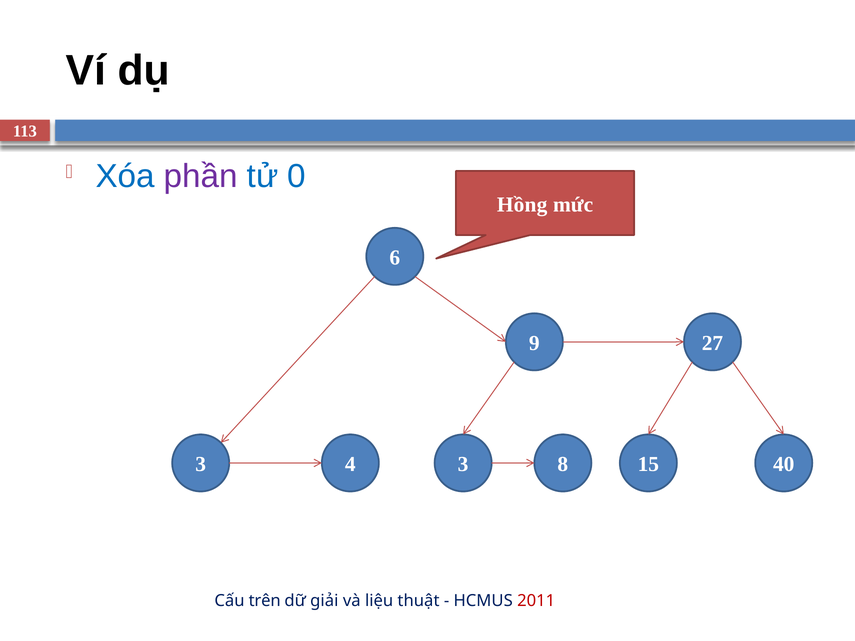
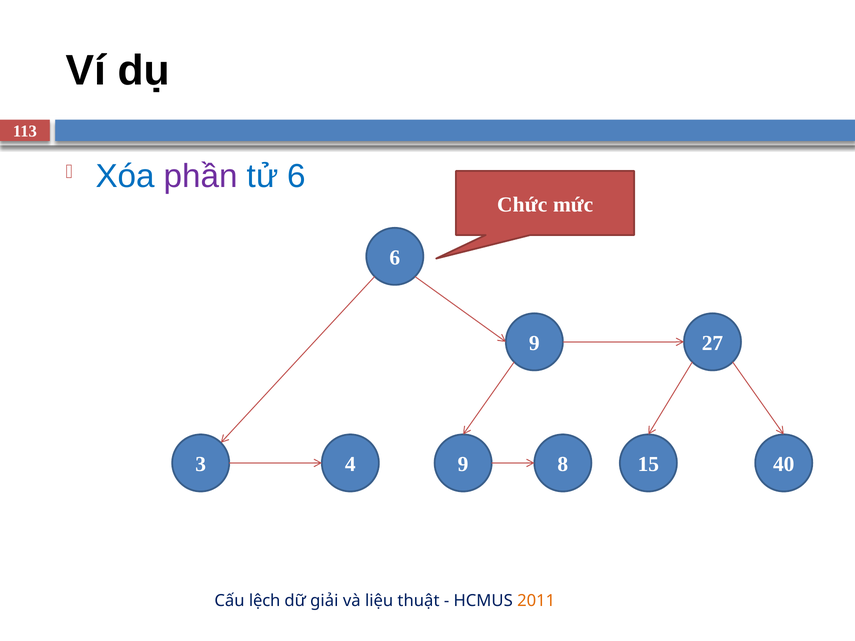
tử 0: 0 -> 6
Hồng: Hồng -> Chức
3 3: 3 -> 9
trên: trên -> lệch
2011 colour: red -> orange
